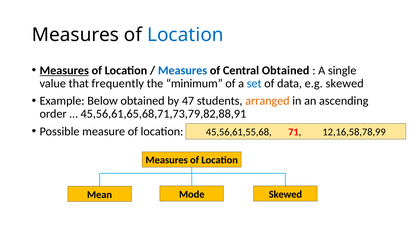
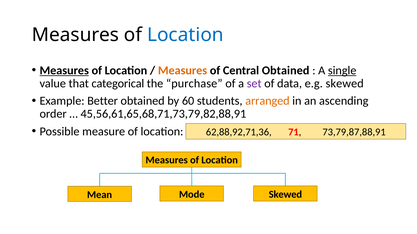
Measures at (183, 71) colour: blue -> orange
single underline: none -> present
frequently: frequently -> categorical
minimum: minimum -> purchase
set colour: blue -> purple
Below: Below -> Better
47: 47 -> 60
45,56,61,55,68: 45,56,61,55,68 -> 62,88,92,71,36
12,16,58,78,99: 12,16,58,78,99 -> 73,79,87,88,91
